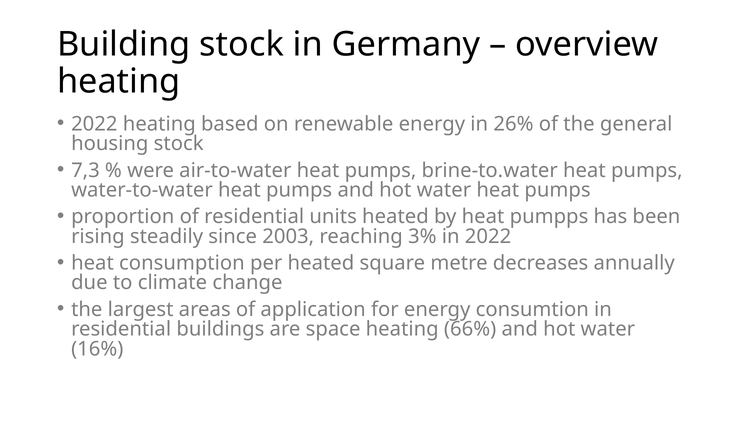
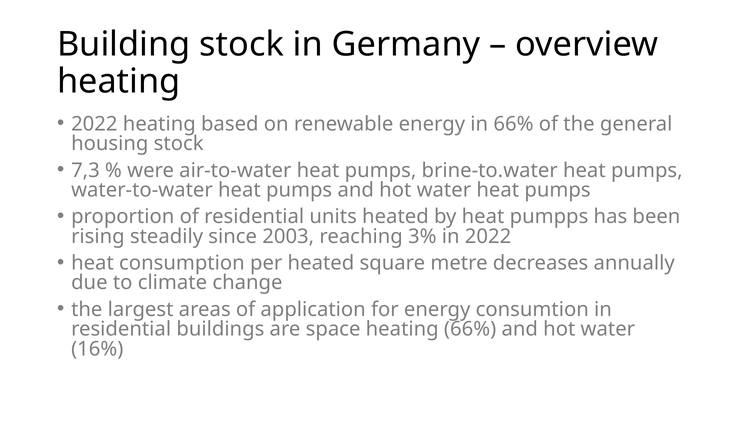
in 26%: 26% -> 66%
